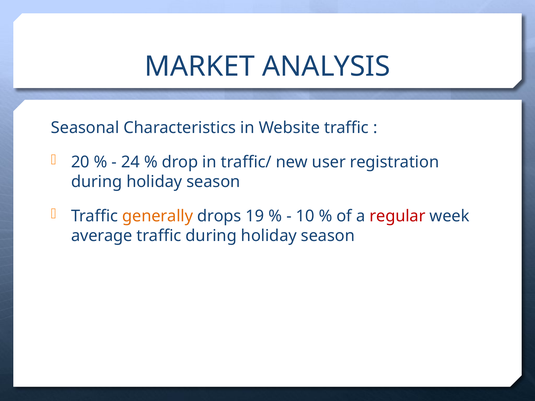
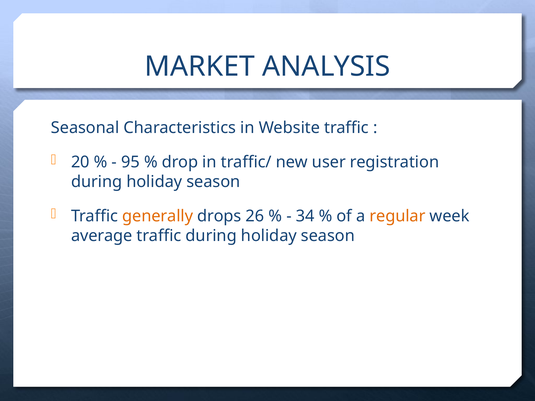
24: 24 -> 95
19: 19 -> 26
10: 10 -> 34
regular colour: red -> orange
